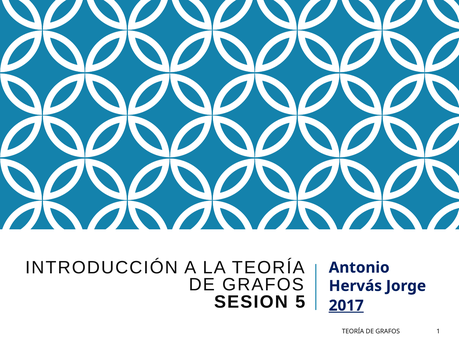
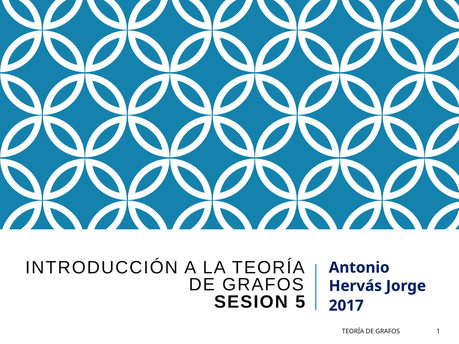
2017 underline: present -> none
